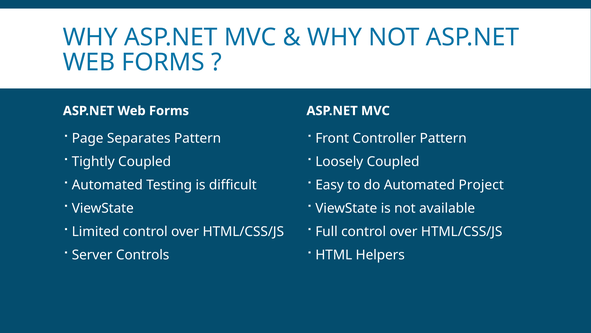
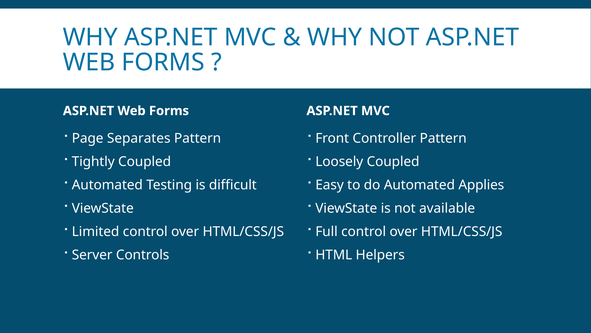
Project: Project -> Applies
